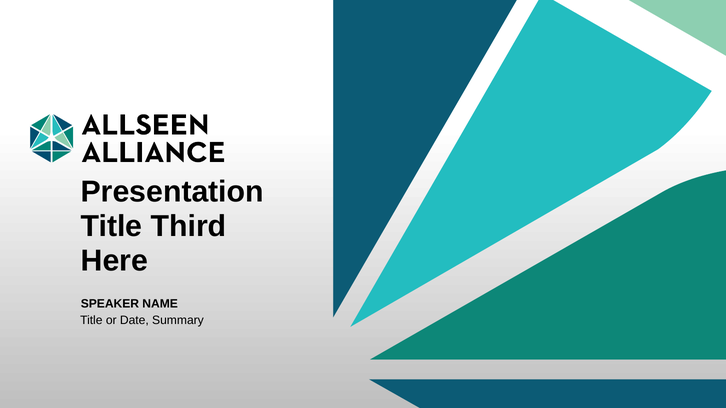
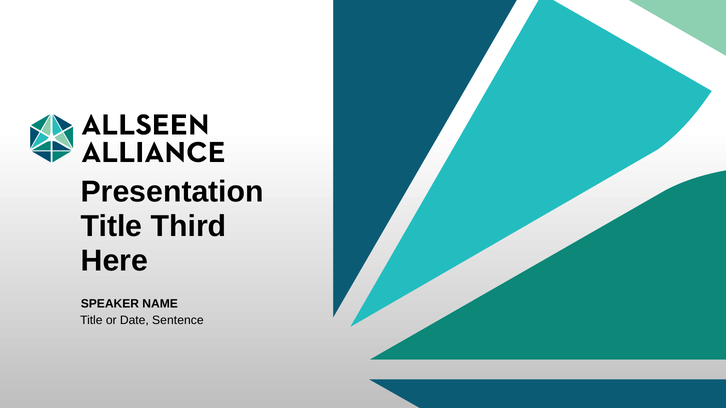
Summary: Summary -> Sentence
